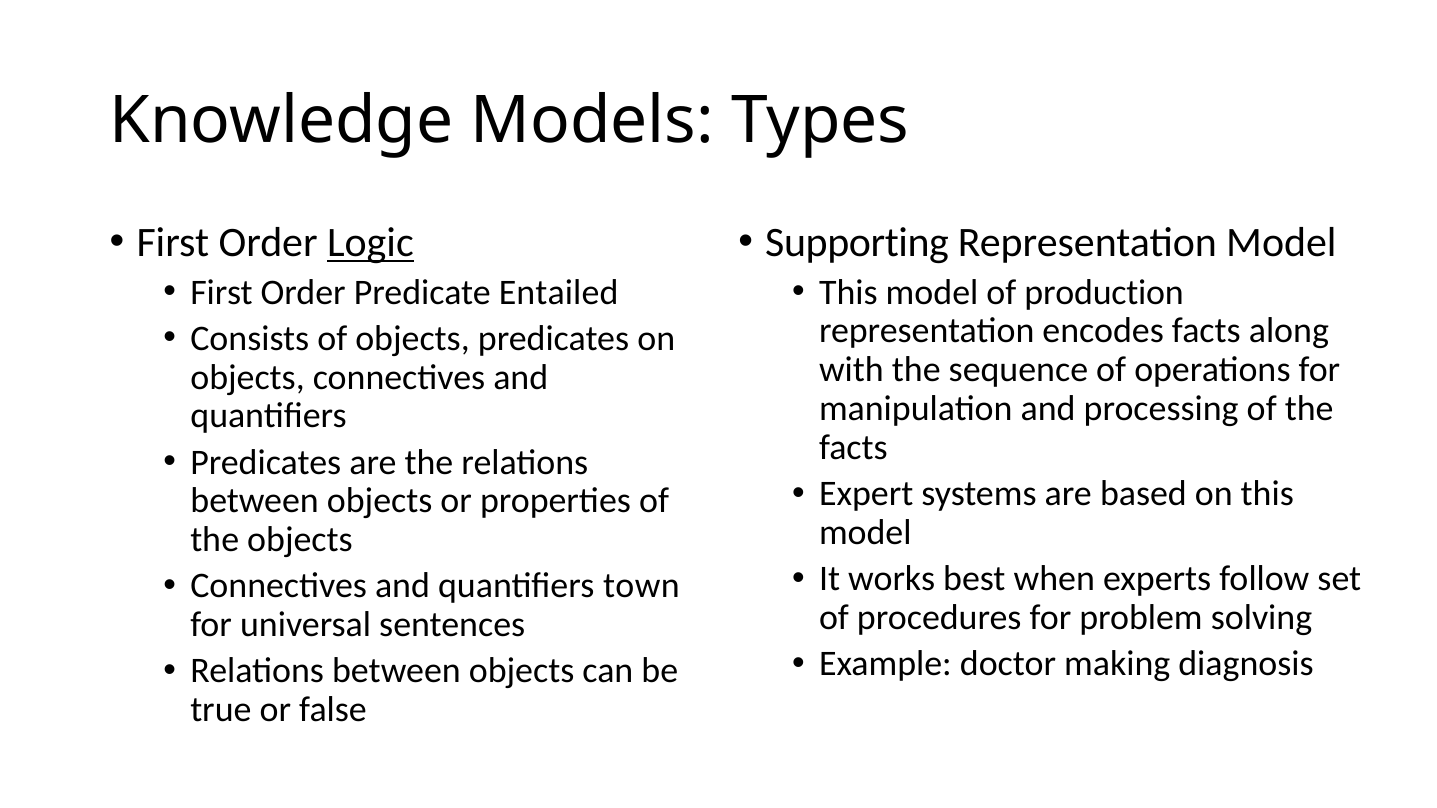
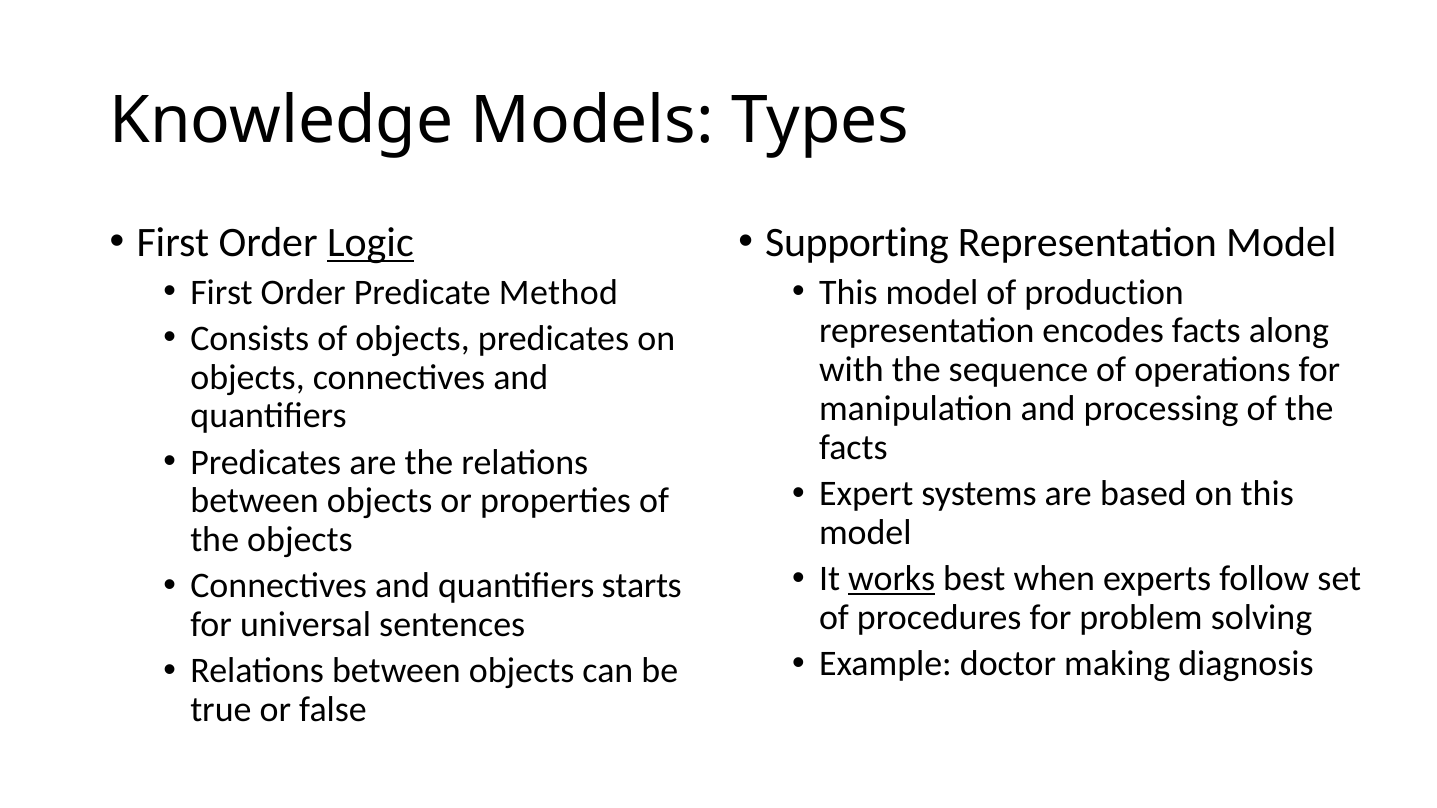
Entailed: Entailed -> Method
works underline: none -> present
town: town -> starts
